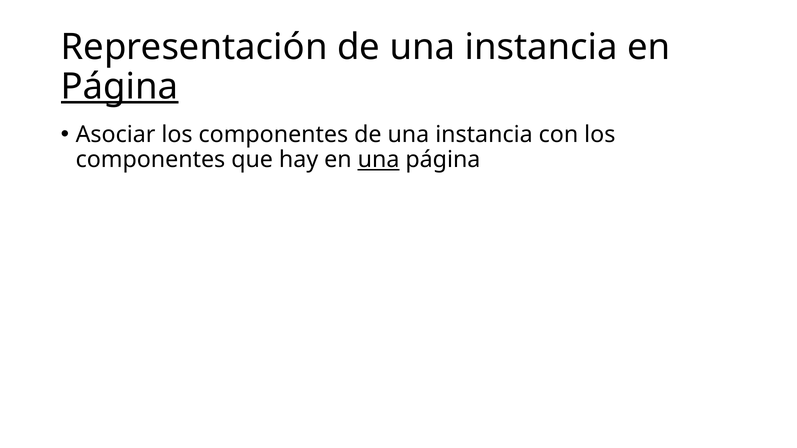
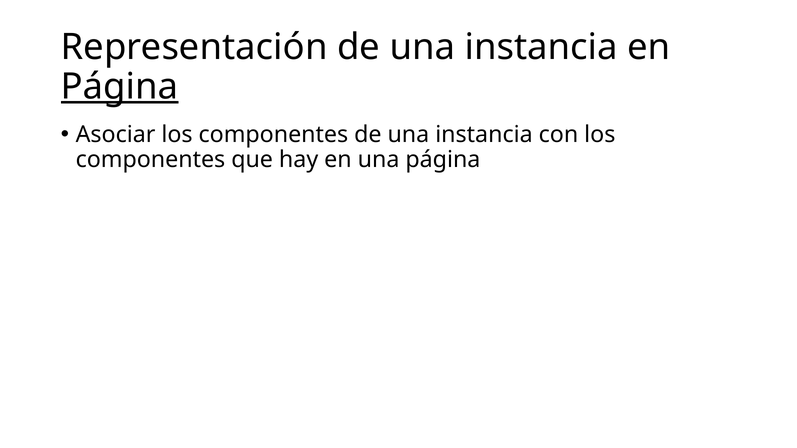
una at (379, 160) underline: present -> none
